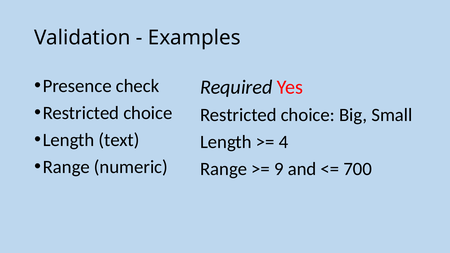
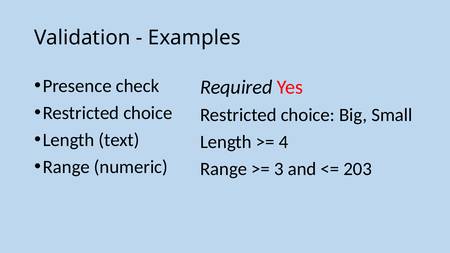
9: 9 -> 3
700: 700 -> 203
